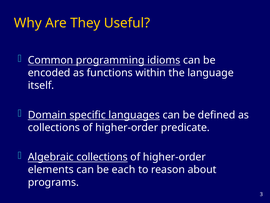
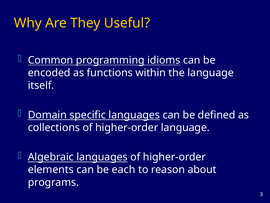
higher-order predicate: predicate -> language
Algebraic collections: collections -> languages
